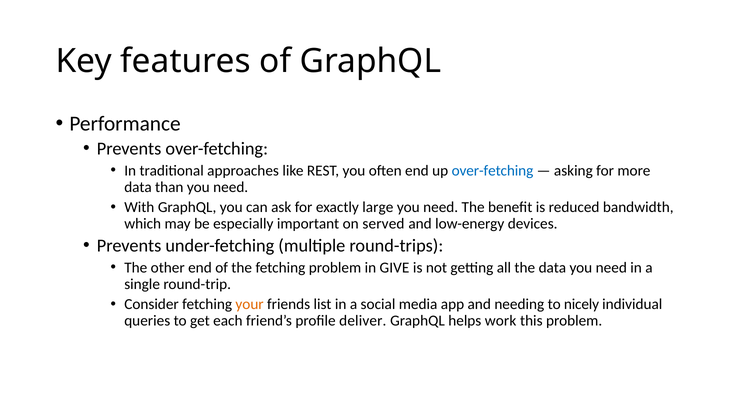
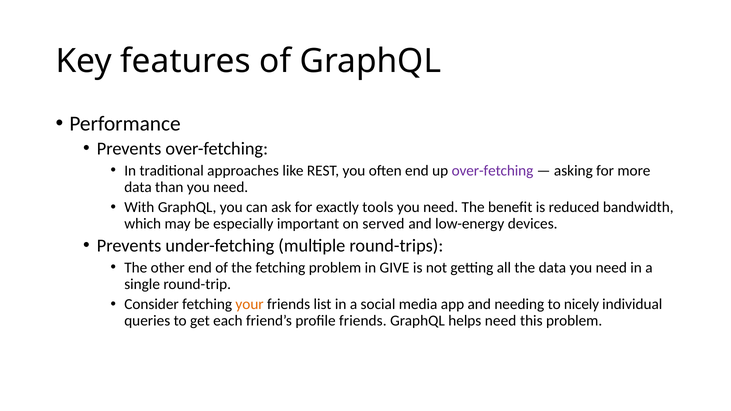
over-fetching at (492, 171) colour: blue -> purple
large: large -> tools
profile deliver: deliver -> friends
helps work: work -> need
